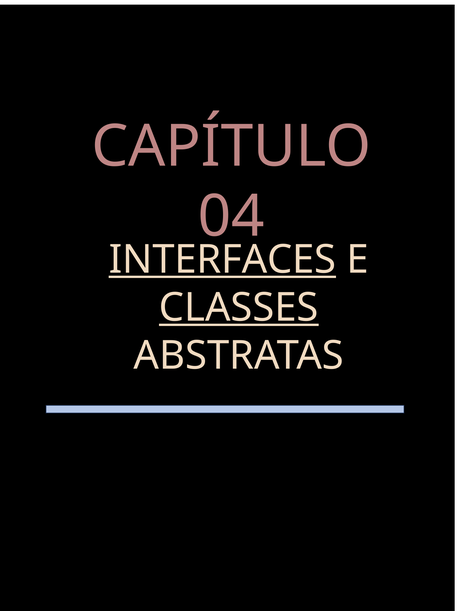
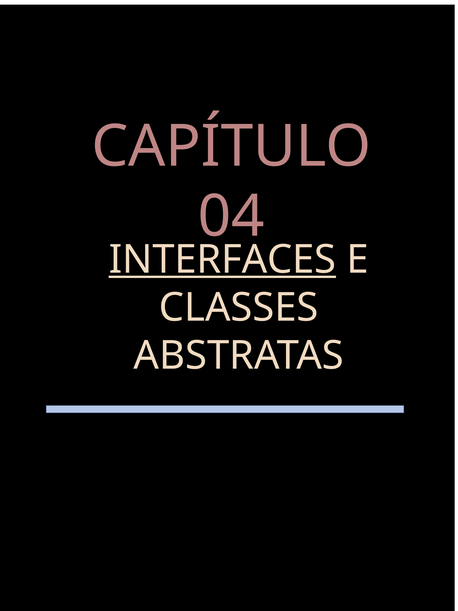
CLASSES underline: present -> none
